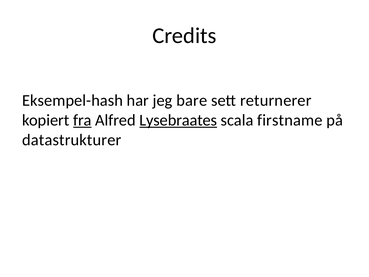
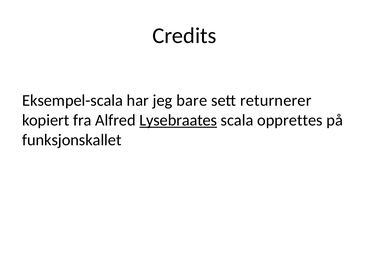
Eksempel-hash: Eksempel-hash -> Eksempel-scala
fra underline: present -> none
firstname: firstname -> opprettes
datastrukturer: datastrukturer -> funksjonskallet
